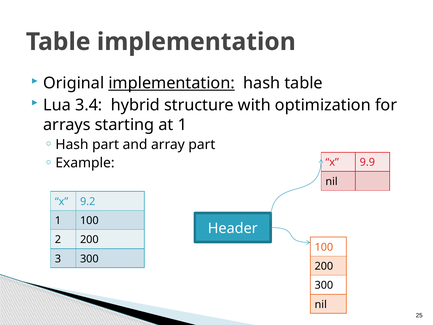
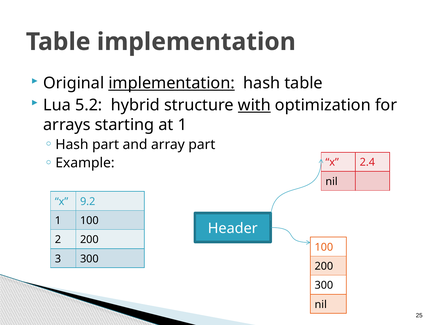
3.4: 3.4 -> 5.2
with underline: none -> present
9.9: 9.9 -> 2.4
